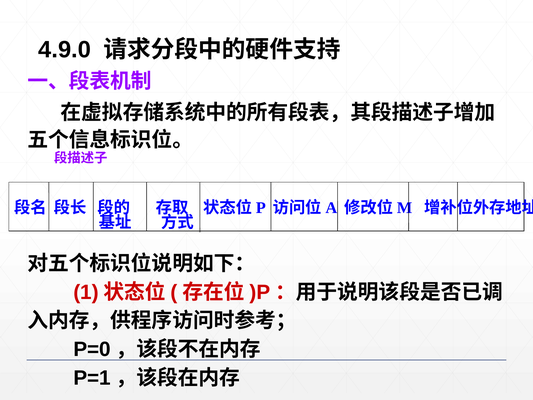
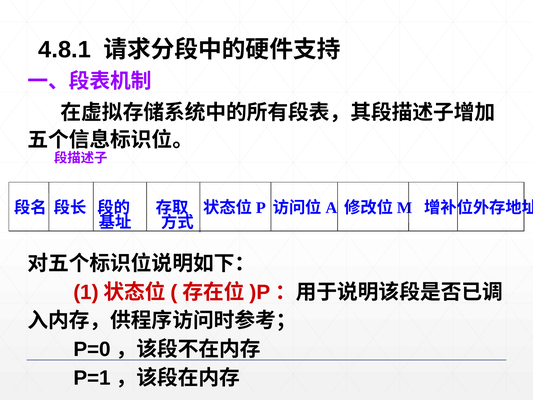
4.9.0: 4.9.0 -> 4.8.1
